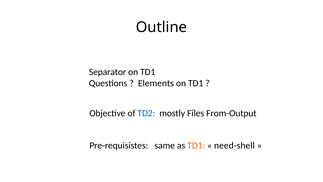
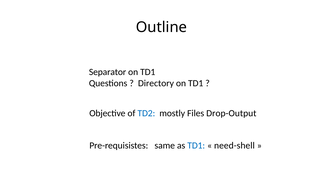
Elements: Elements -> Directory
From-Output: From-Output -> Drop-Output
TD1 at (196, 145) colour: orange -> blue
